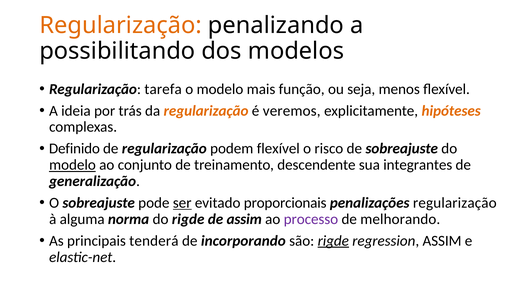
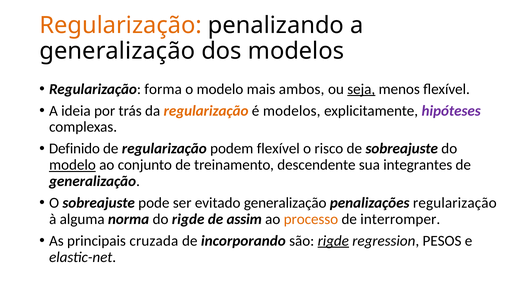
possibilitando at (117, 51): possibilitando -> generalização
tarefa: tarefa -> forma
função: função -> ambos
seja underline: none -> present
é veremos: veremos -> modelos
hipóteses colour: orange -> purple
ser underline: present -> none
evitado proporcionais: proporcionais -> generalização
processo colour: purple -> orange
melhorando: melhorando -> interromper
tenderá: tenderá -> cruzada
regression ASSIM: ASSIM -> PESOS
